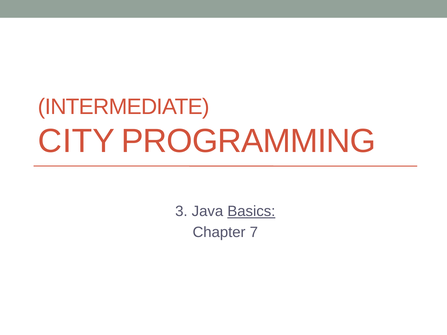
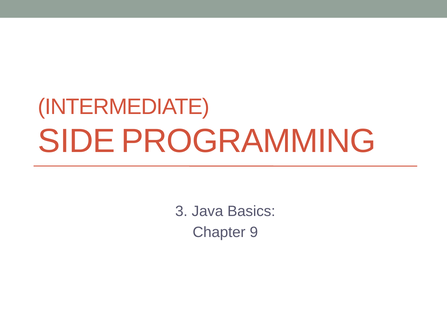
CITY: CITY -> SIDE
Basics underline: present -> none
7: 7 -> 9
